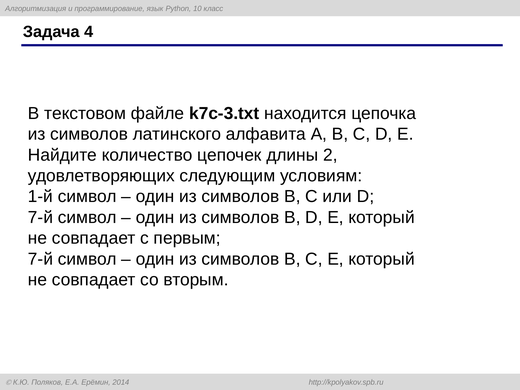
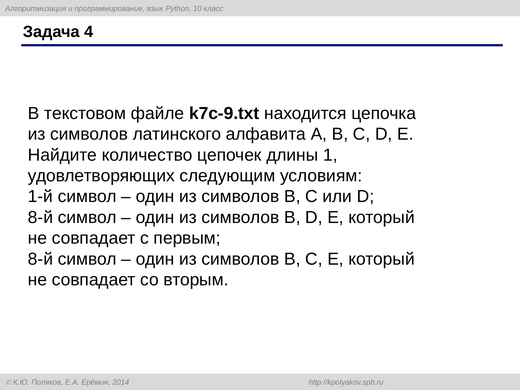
k7c-3.txt: k7c-3.txt -> k7c-9.txt
2: 2 -> 1
7-й at (40, 217): 7-й -> 8-й
7-й at (40, 259): 7-й -> 8-й
